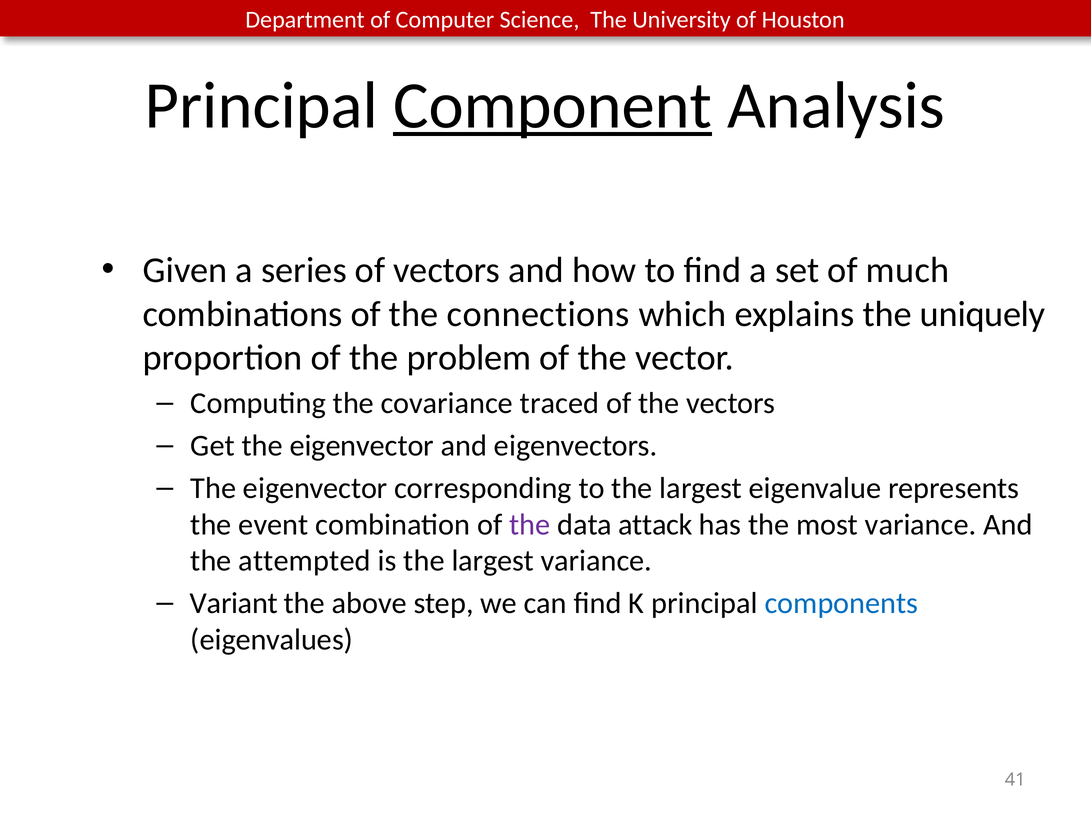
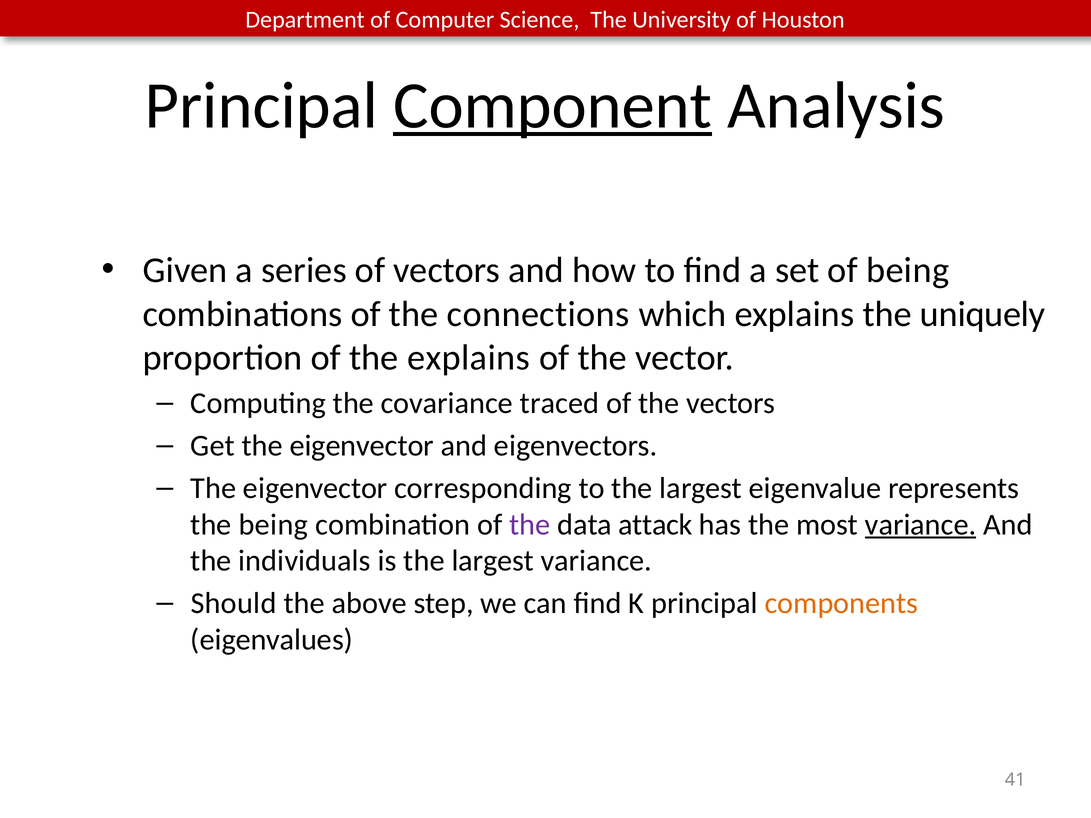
of much: much -> being
the problem: problem -> explains
the event: event -> being
variance at (921, 525) underline: none -> present
attempted: attempted -> individuals
Variant: Variant -> Should
components colour: blue -> orange
